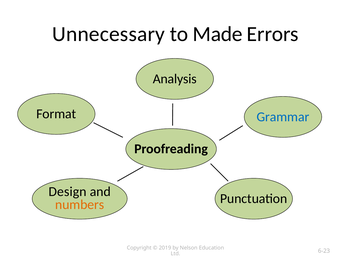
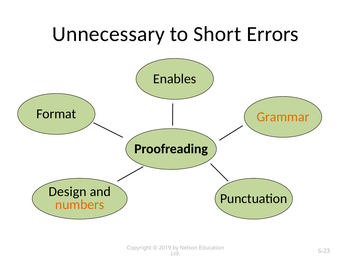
Made: Made -> Short
Analysis: Analysis -> Enables
Grammar colour: blue -> orange
